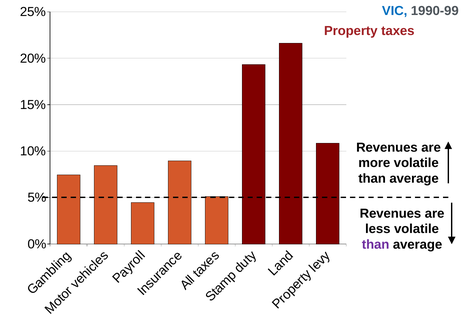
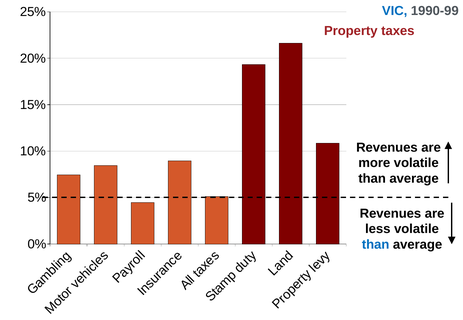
than at (376, 245) colour: purple -> blue
